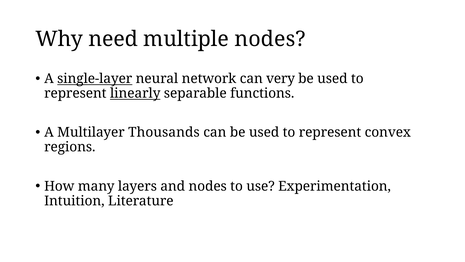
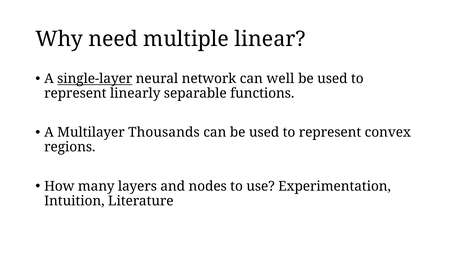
multiple nodes: nodes -> linear
very: very -> well
linearly underline: present -> none
